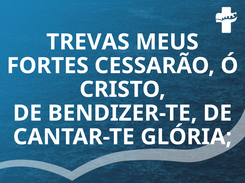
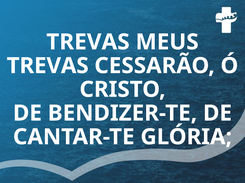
FORTES at (48, 66): FORTES -> TREVAS
